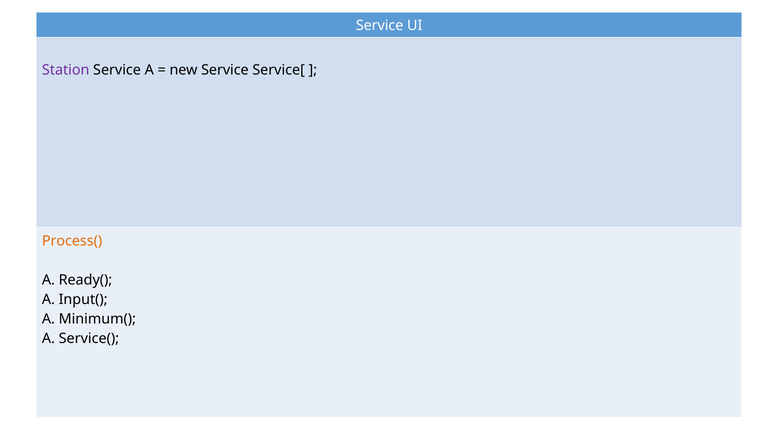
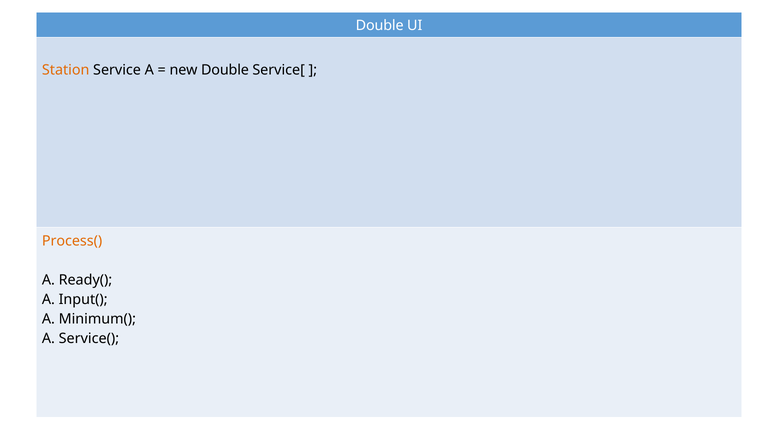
Service at (380, 26): Service -> Double
Station colour: purple -> orange
new Service: Service -> Double
